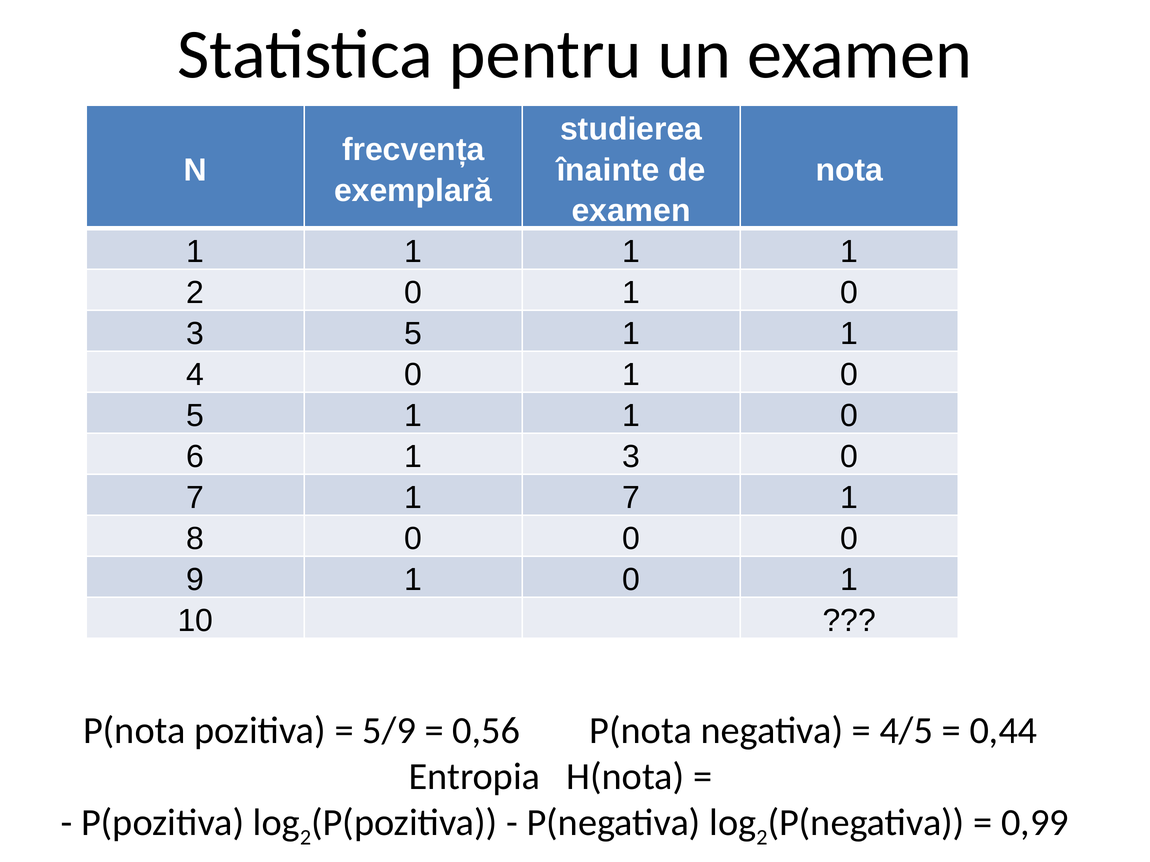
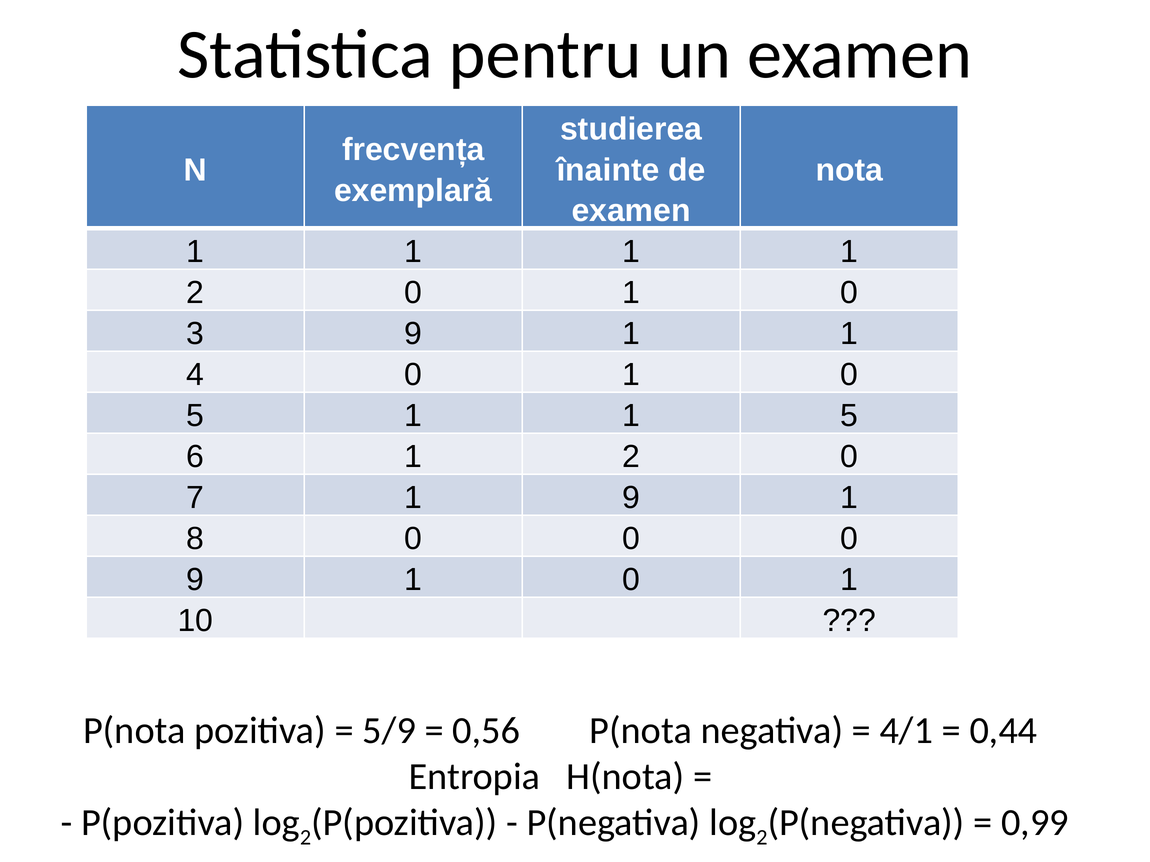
3 5: 5 -> 9
1 1 0: 0 -> 5
6 1 3: 3 -> 2
1 7: 7 -> 9
4/5: 4/5 -> 4/1
